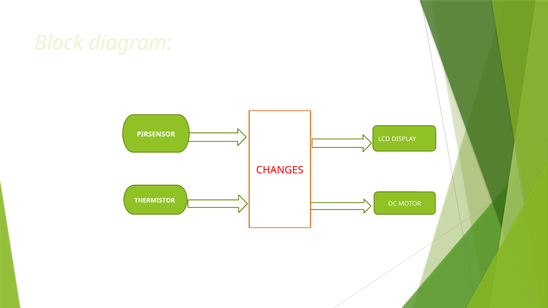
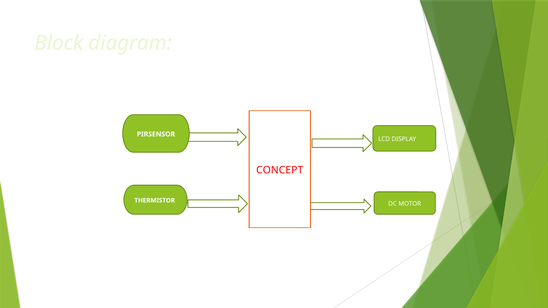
CHANGES: CHANGES -> CONCEPT
